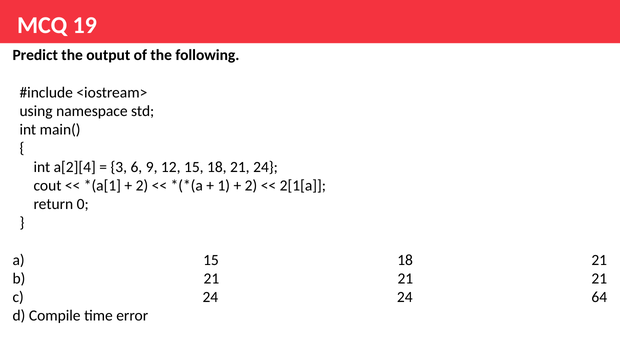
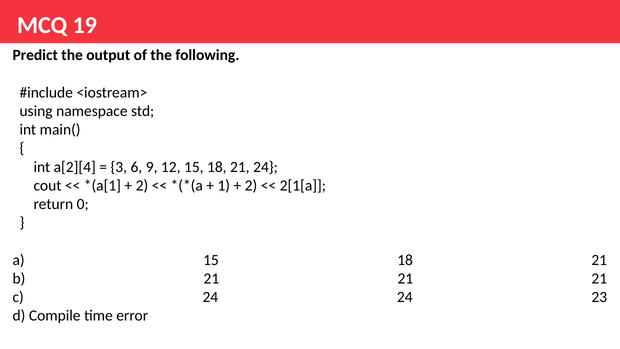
64: 64 -> 23
